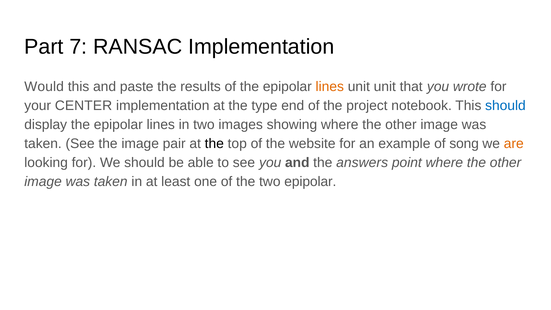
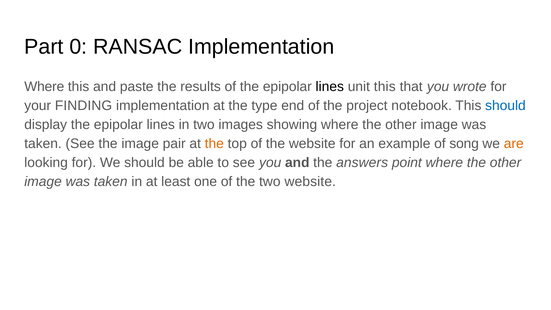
7: 7 -> 0
Would at (44, 87): Would -> Where
lines at (330, 87) colour: orange -> black
unit unit: unit -> this
CENTER: CENTER -> FINDING
the at (214, 144) colour: black -> orange
two epipolar: epipolar -> website
